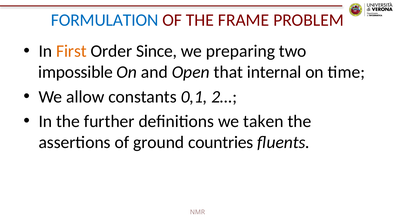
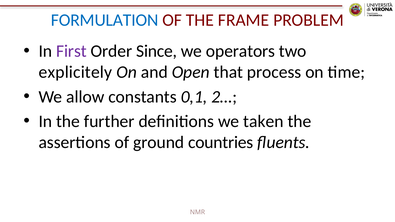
First colour: orange -> purple
preparing: preparing -> operators
impossible: impossible -> explicitely
internal: internal -> process
